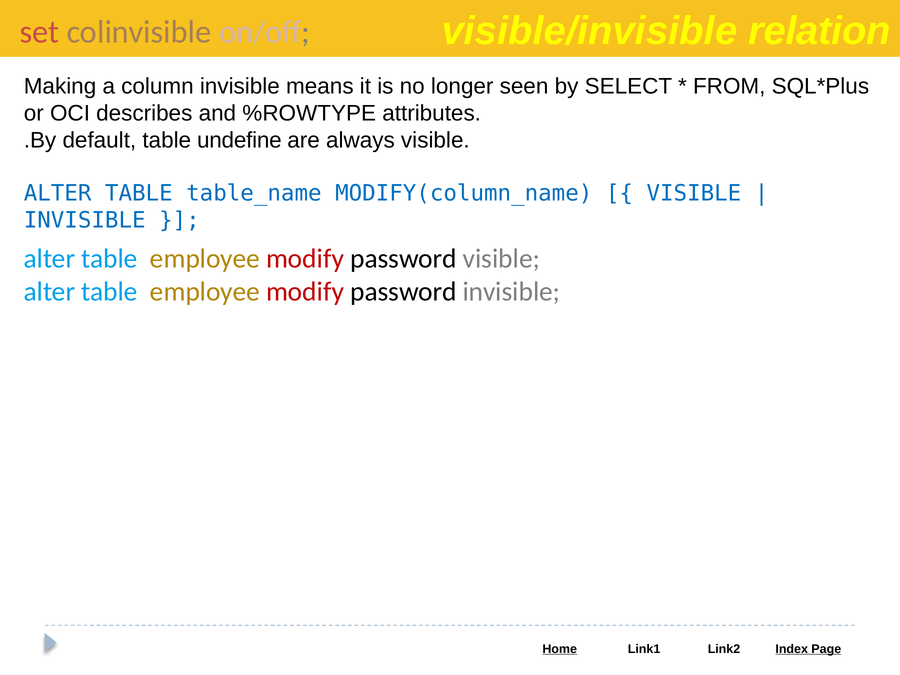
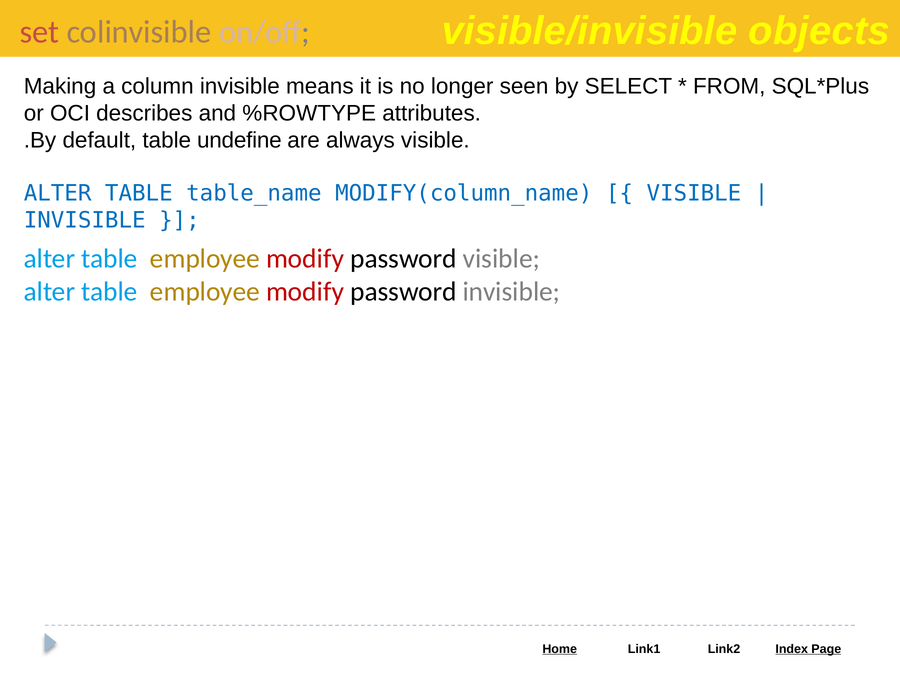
relation: relation -> objects
